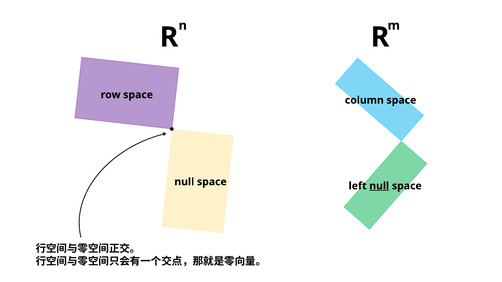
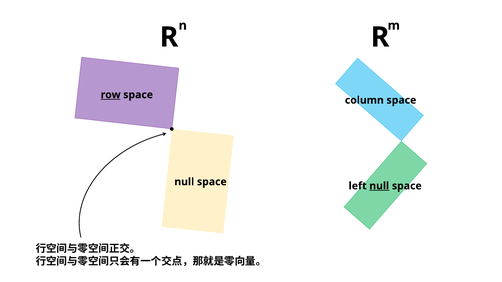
row underline: none -> present
